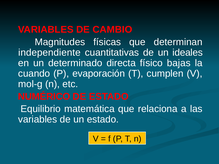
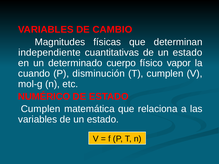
cuantitativas de un ideales: ideales -> estado
directa: directa -> cuerpo
bajas: bajas -> vapor
evaporación: evaporación -> disminución
Equilibrio at (41, 109): Equilibrio -> Cumplen
